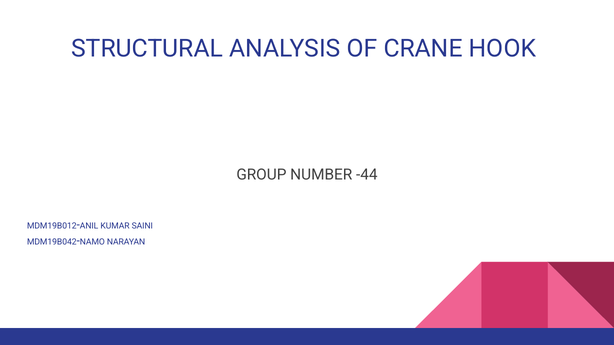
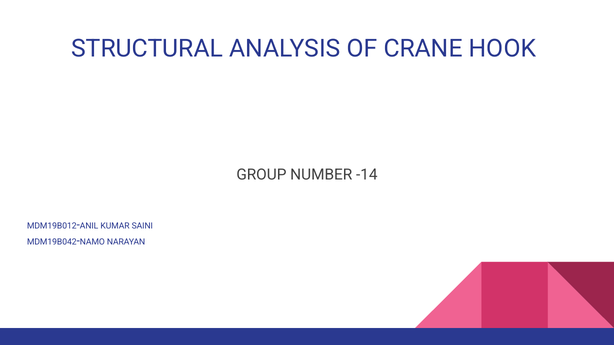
-44: -44 -> -14
